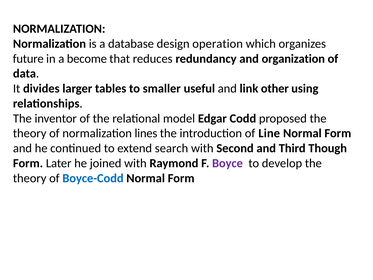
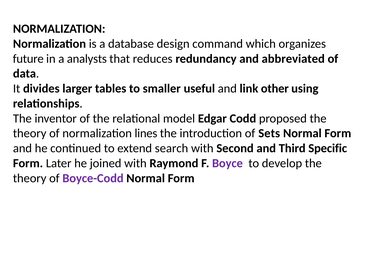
operation: operation -> command
become: become -> analysts
organization: organization -> abbreviated
Line: Line -> Sets
Though: Though -> Specific
Boyce-Codd colour: blue -> purple
